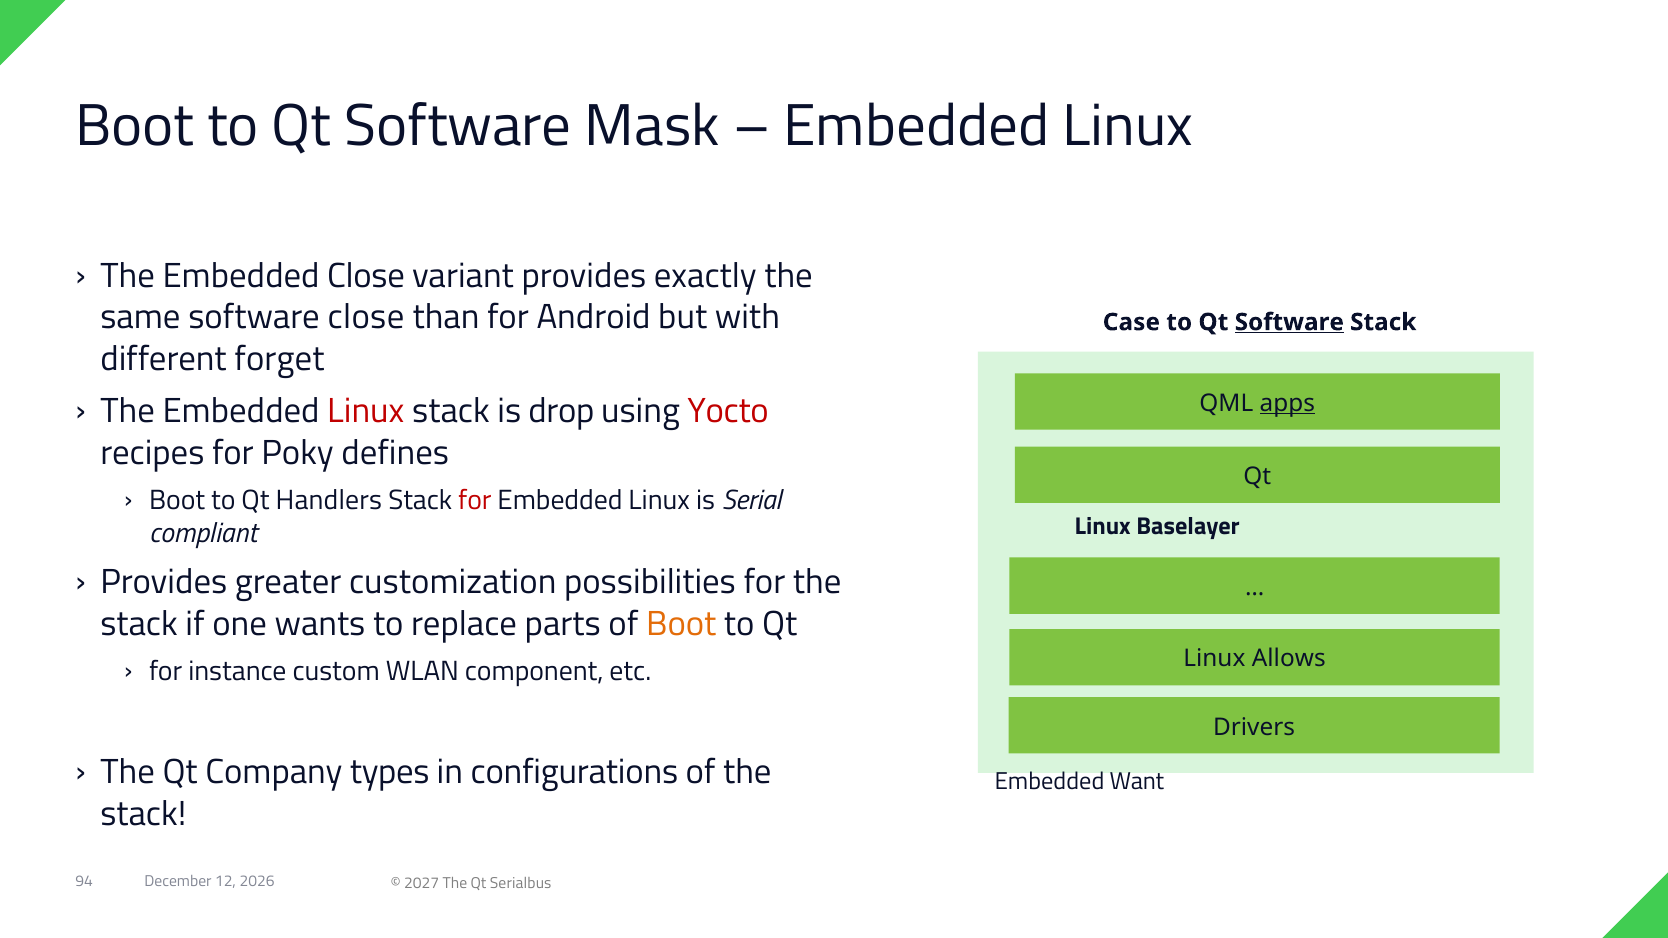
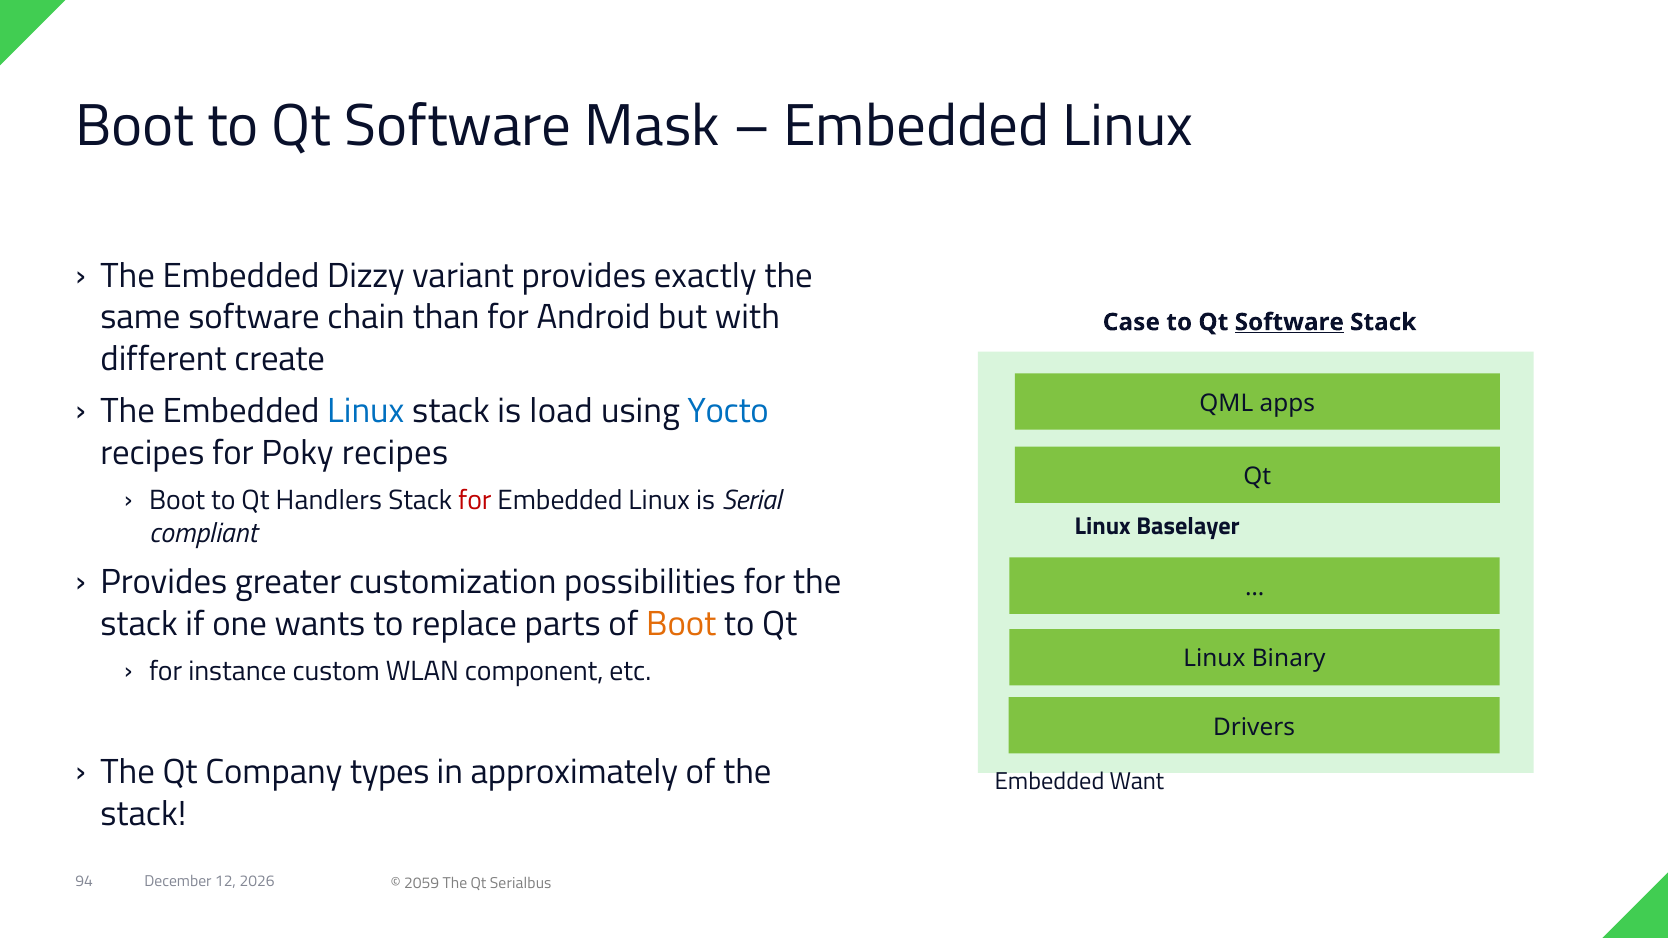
Embedded Close: Close -> Dizzy
software close: close -> chain
forget: forget -> create
apps underline: present -> none
Linux at (366, 411) colour: red -> blue
drop: drop -> load
Yocto colour: red -> blue
Poky defines: defines -> recipes
Allows: Allows -> Binary
configurations: configurations -> approximately
2027: 2027 -> 2059
